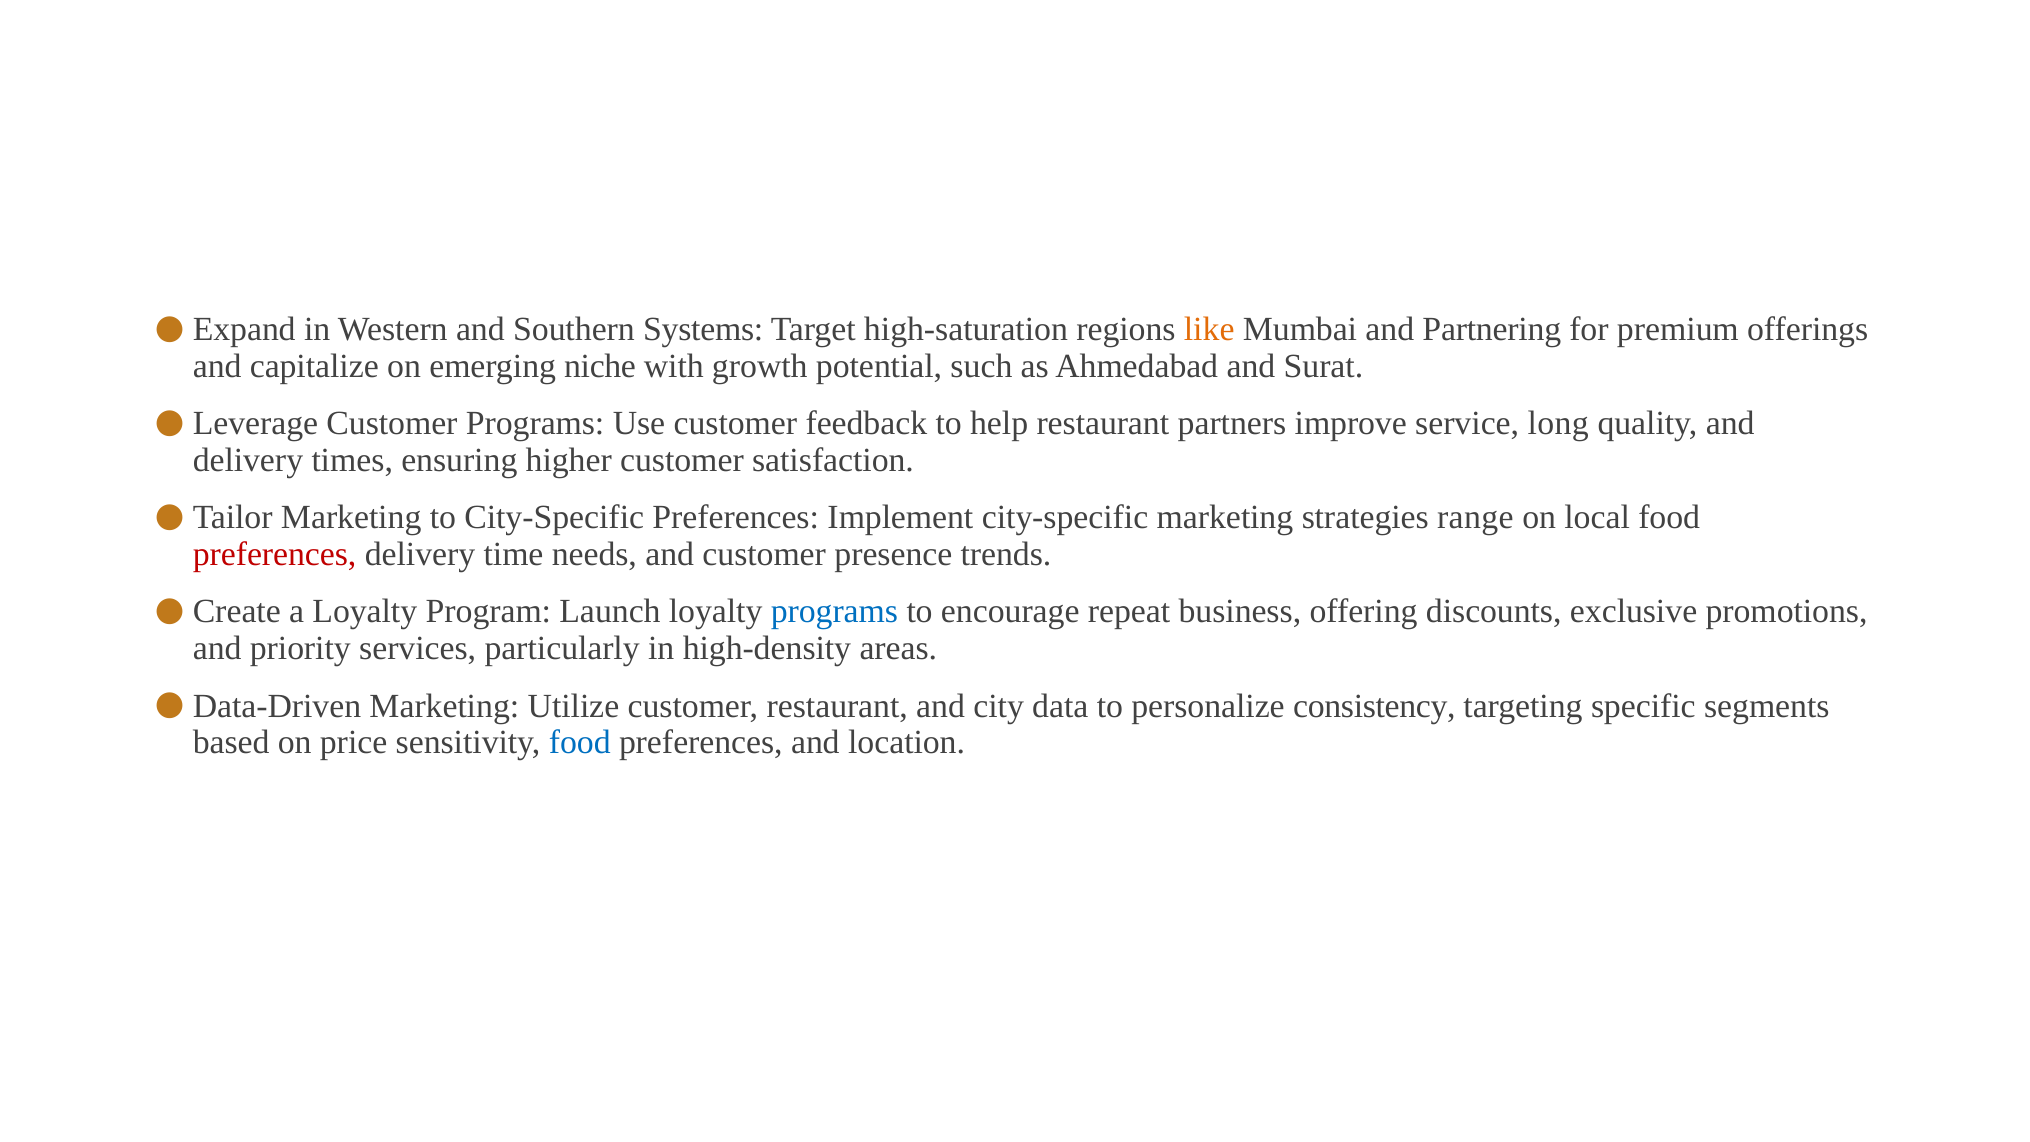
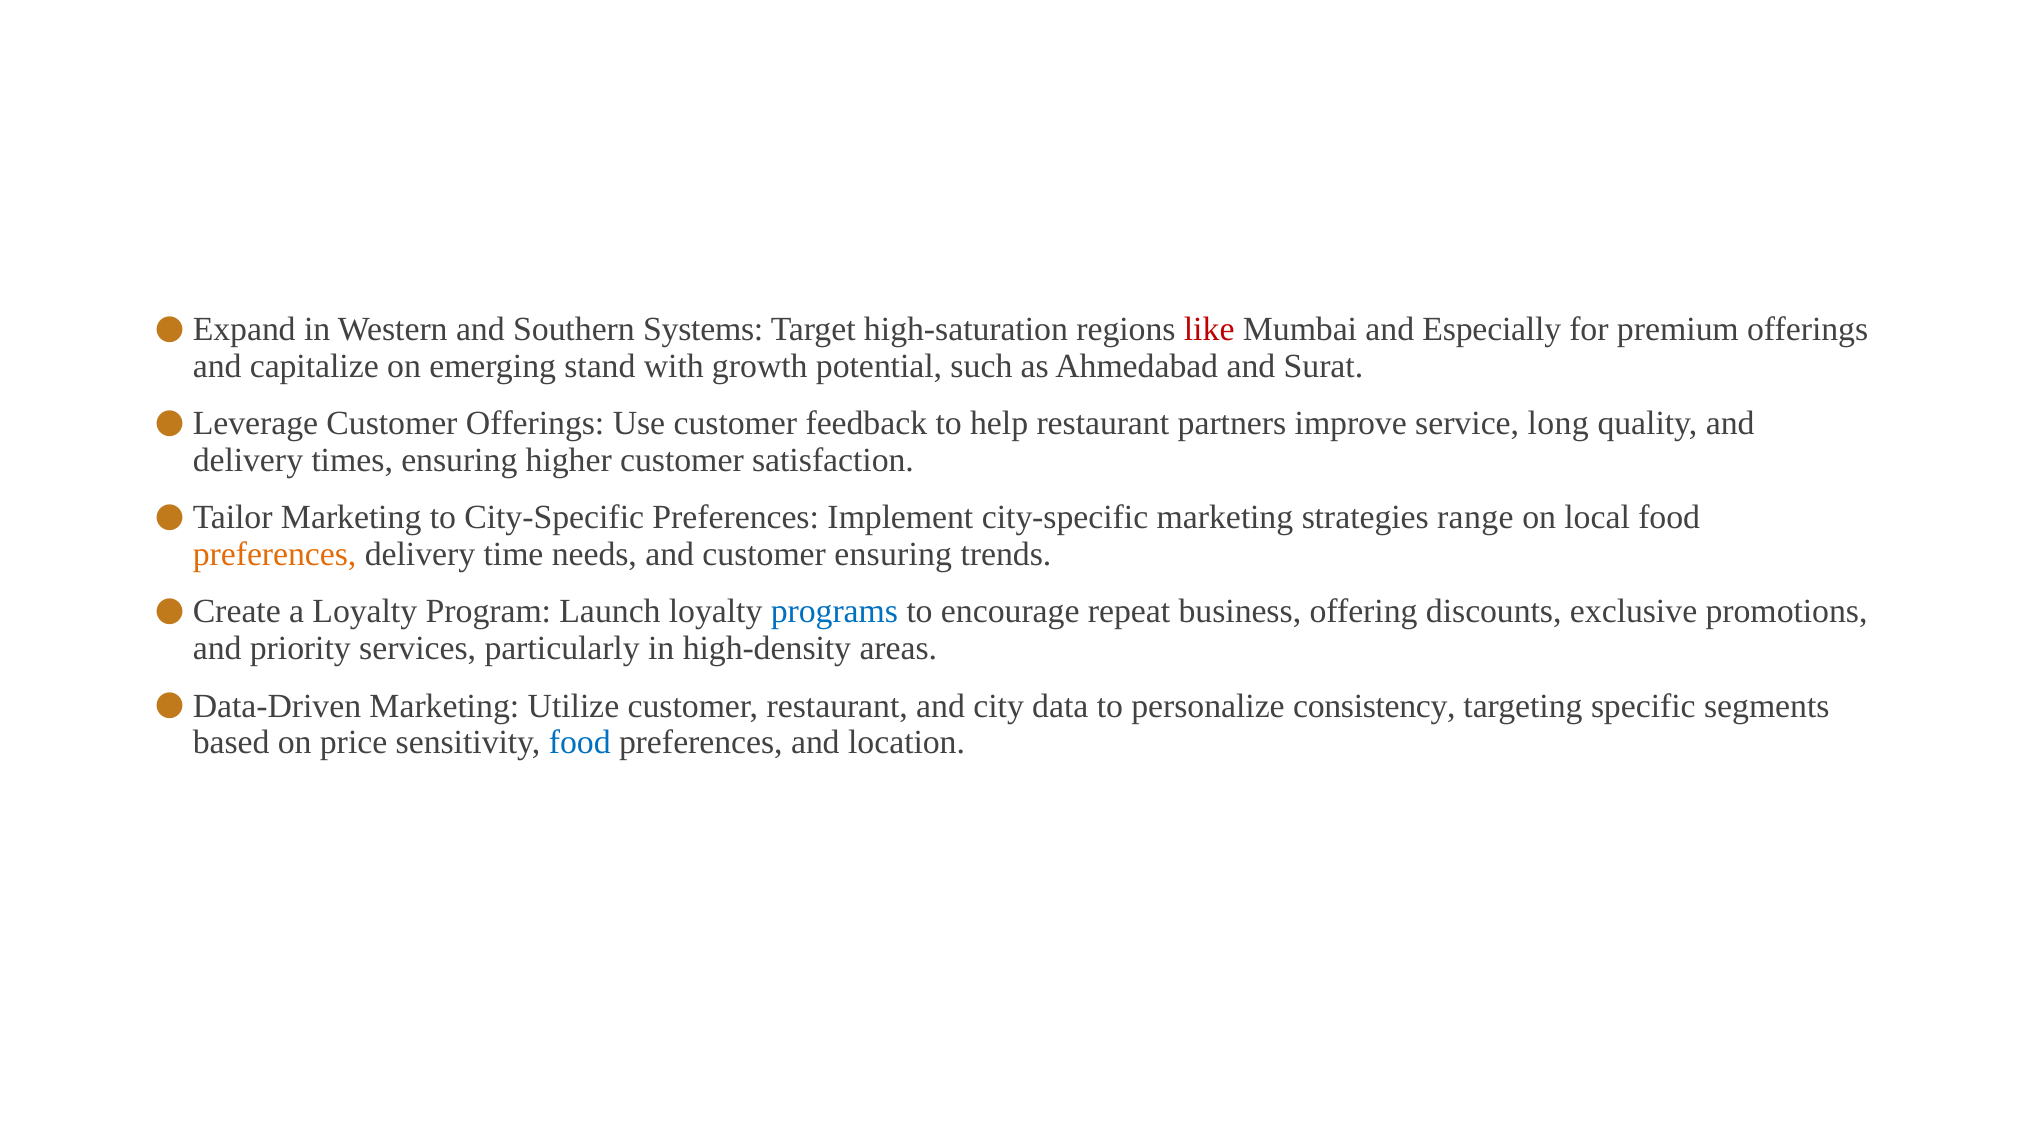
like colour: orange -> red
Partnering: Partnering -> Especially
niche: niche -> stand
Customer Programs: Programs -> Offerings
preferences at (275, 554) colour: red -> orange
customer presence: presence -> ensuring
